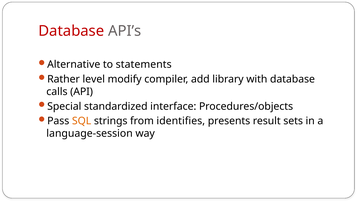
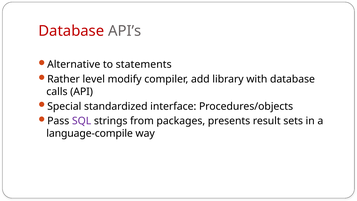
SQL colour: orange -> purple
identifies: identifies -> packages
language-session: language-session -> language-compile
